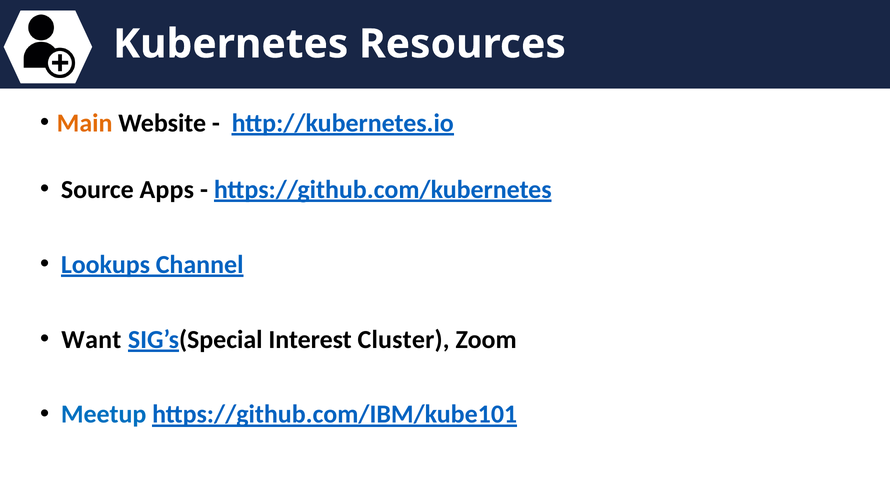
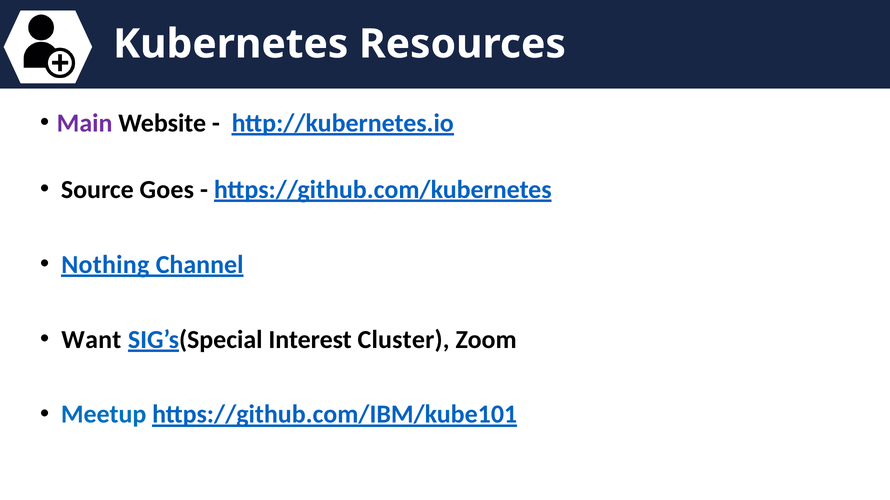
Main colour: orange -> purple
Apps: Apps -> Goes
Lookups: Lookups -> Nothing
